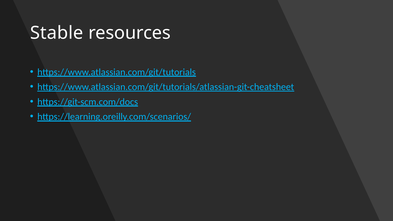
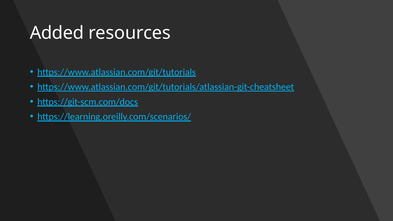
Stable: Stable -> Added
